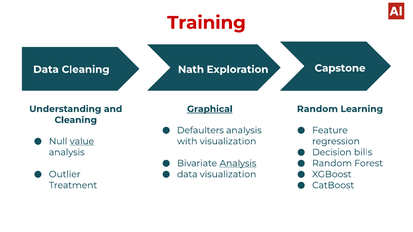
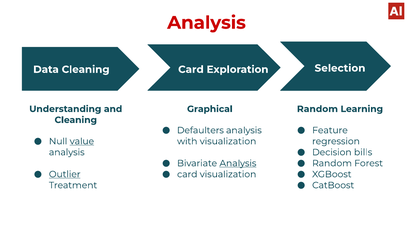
Training at (207, 23): Training -> Analysis
Cleaning Nath: Nath -> Card
Capstone: Capstone -> Selection
Graphical underline: present -> none
Outlier underline: none -> present
data at (187, 175): data -> card
